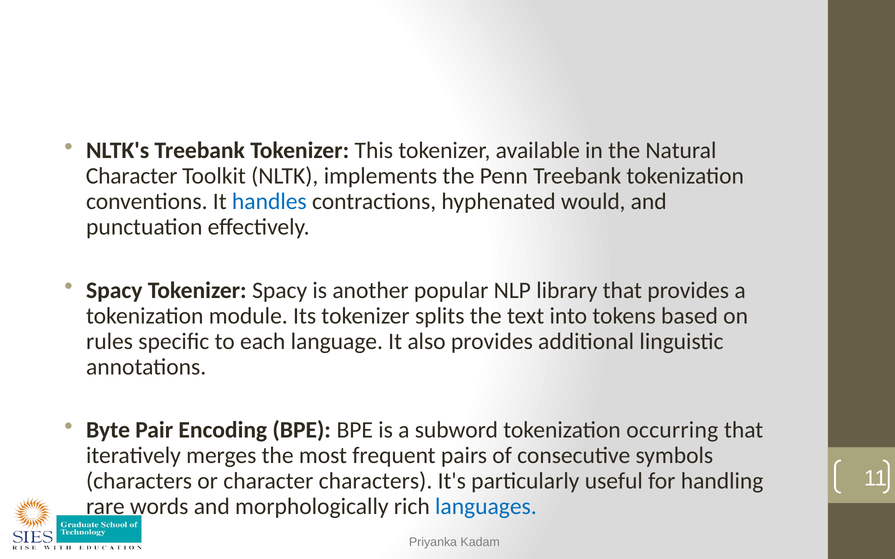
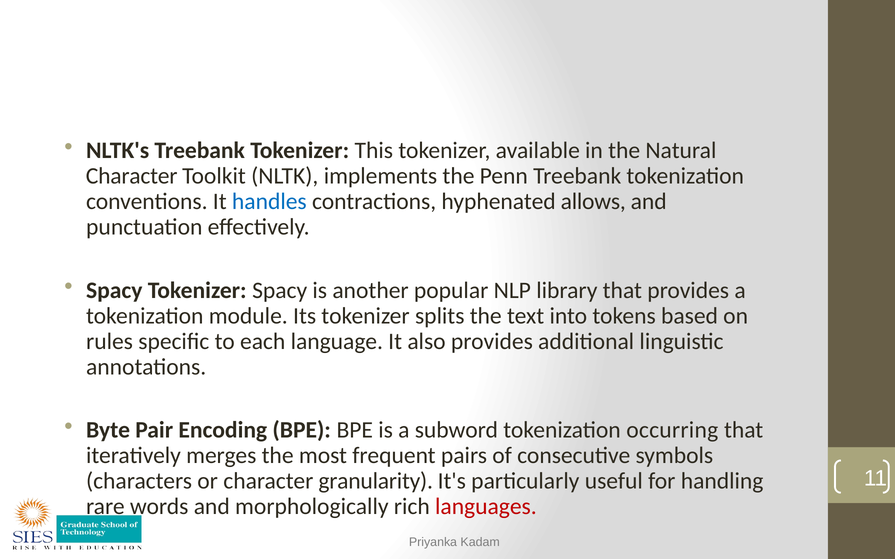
would: would -> allows
character characters: characters -> granularity
languages colour: blue -> red
